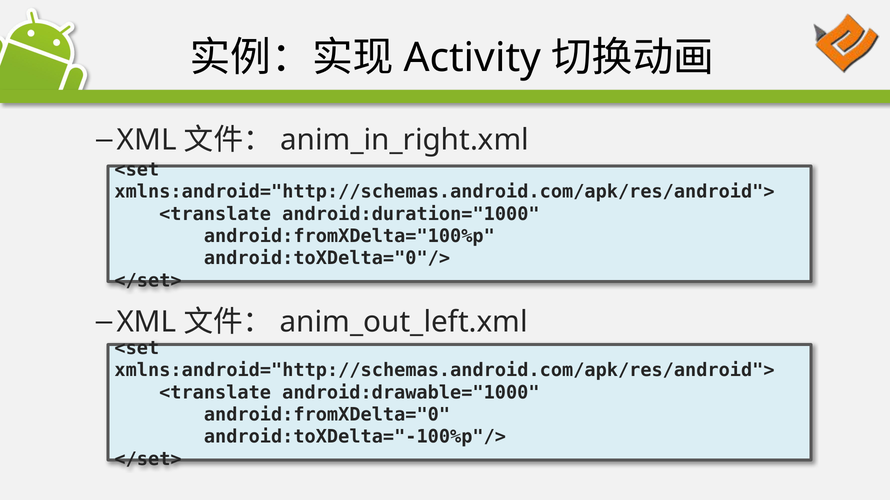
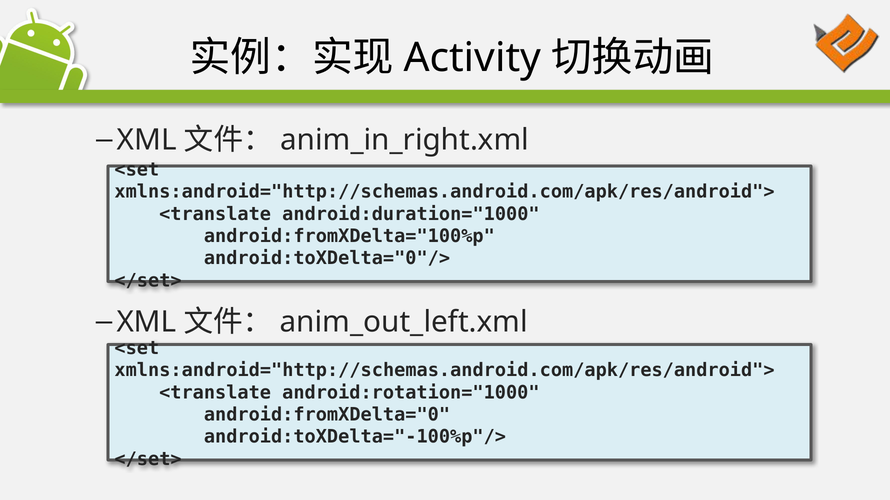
android:drawable="1000: android:drawable="1000 -> android:rotation="1000
